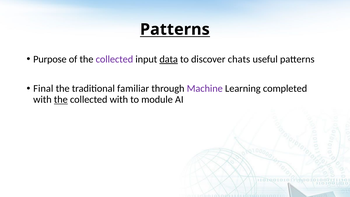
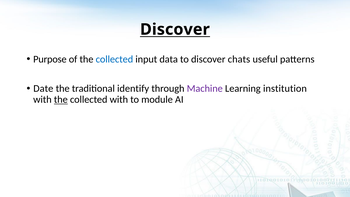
Patterns at (175, 29): Patterns -> Discover
collected at (114, 59) colour: purple -> blue
data underline: present -> none
Final: Final -> Date
familiar: familiar -> identify
completed: completed -> institution
